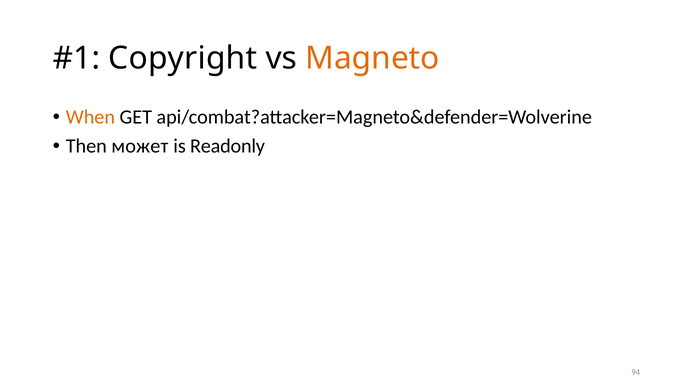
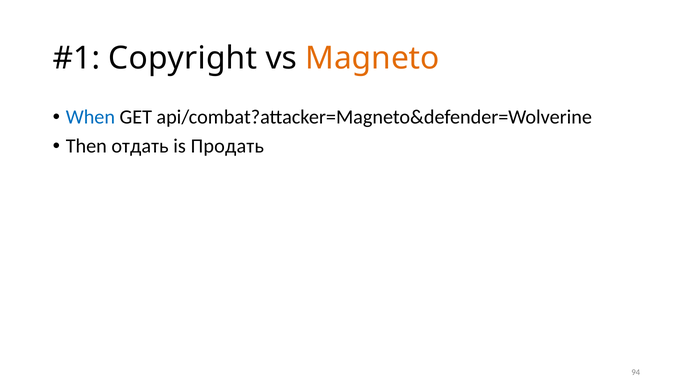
When colour: orange -> blue
может: может -> отдать
Readonly: Readonly -> Продать
